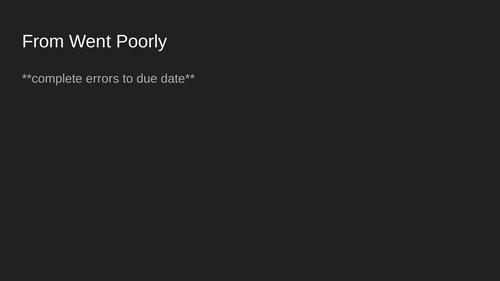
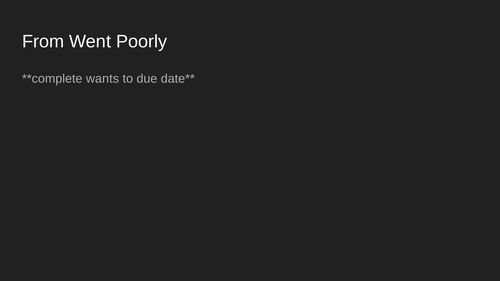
errors: errors -> wants
